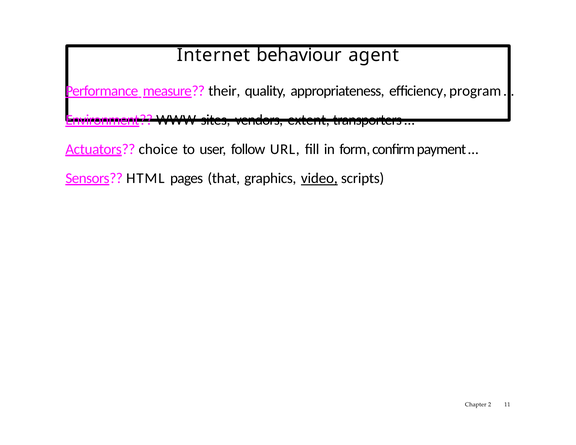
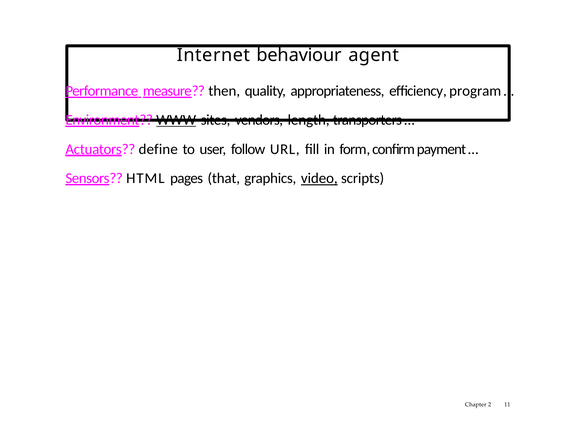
their: their -> then
WWW underline: none -> present
extent: extent -> length
choice: choice -> define
